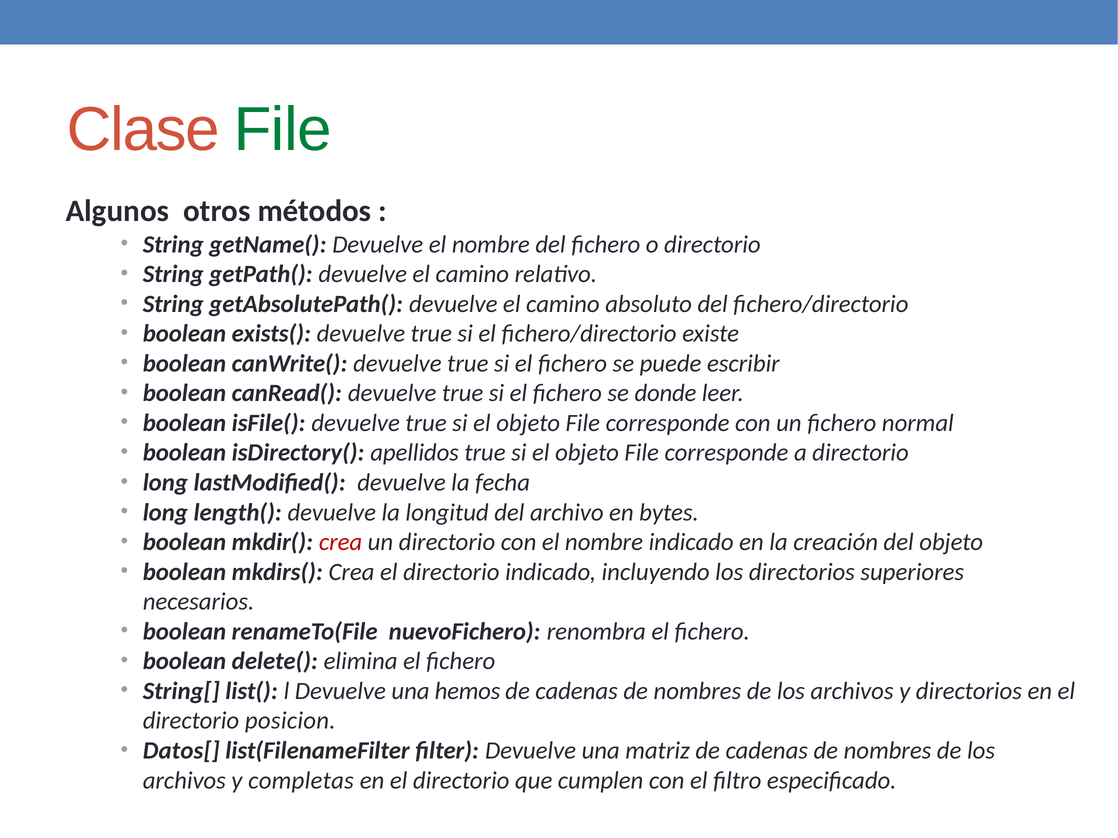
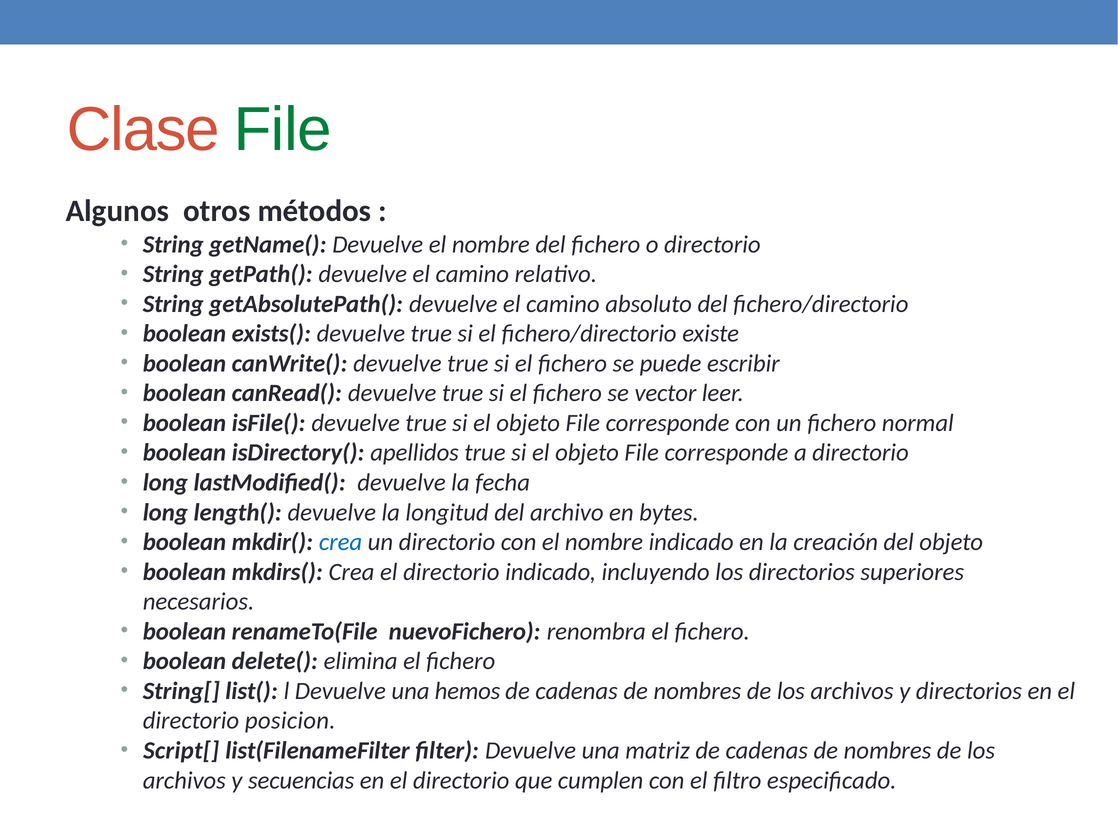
donde: donde -> vector
crea at (341, 542) colour: red -> blue
Datos[: Datos[ -> Script[
completas: completas -> secuencias
